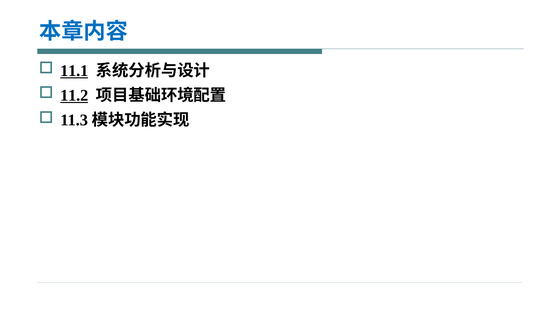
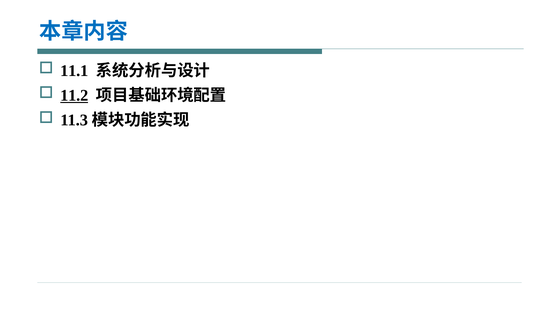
11.1 underline: present -> none
